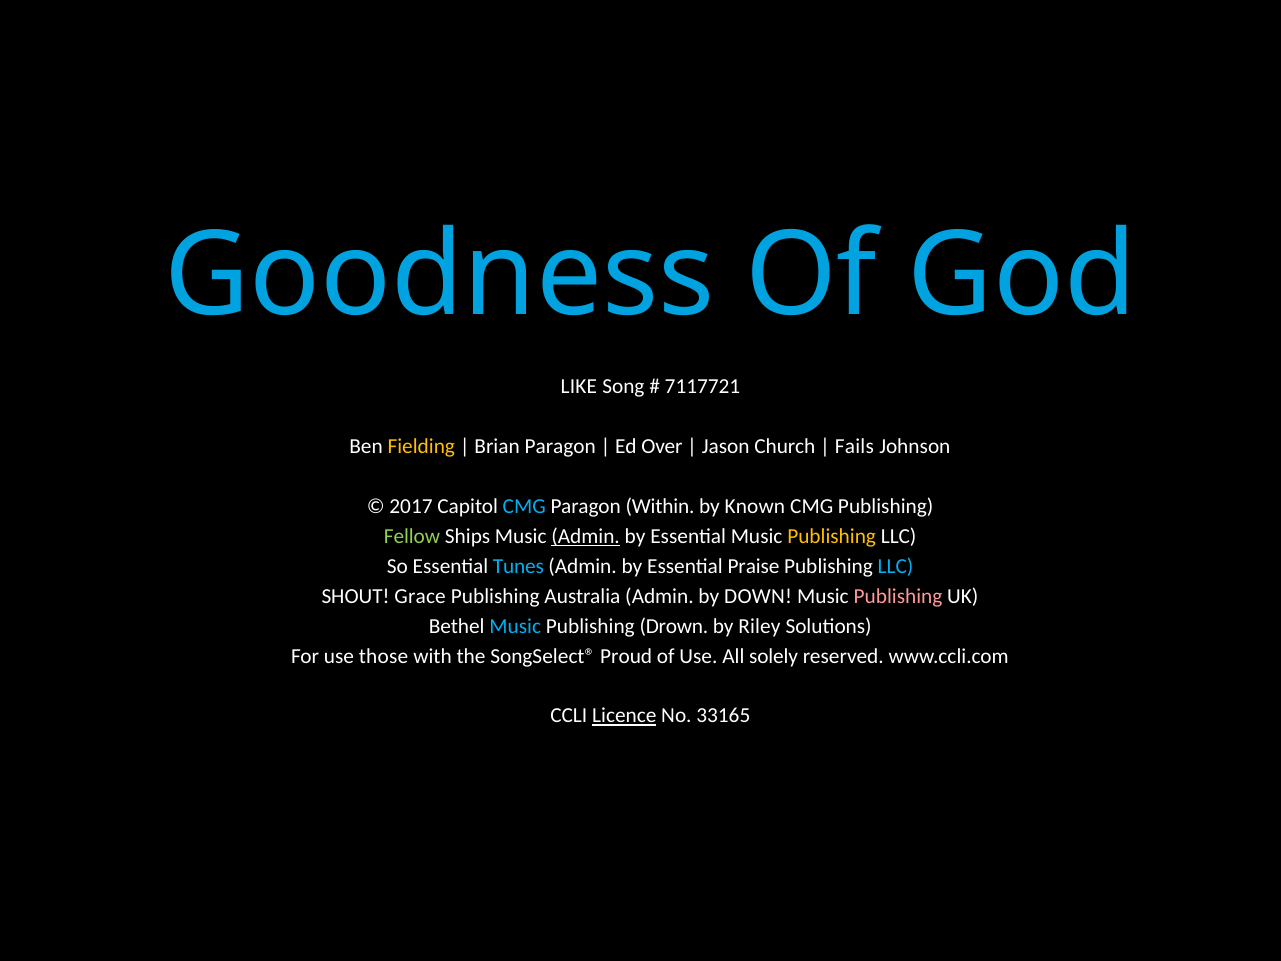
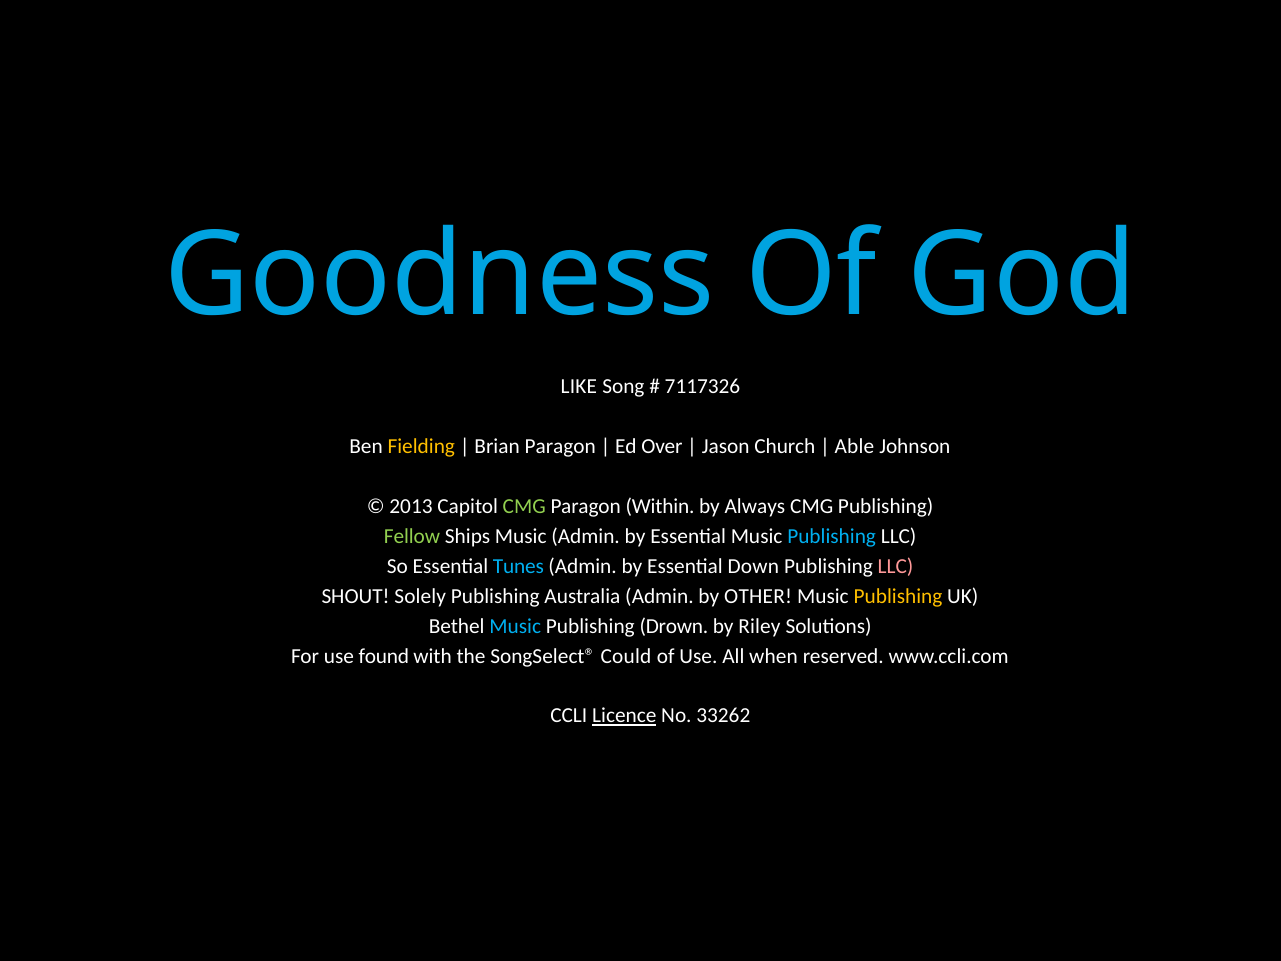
7117721: 7117721 -> 7117326
Fails: Fails -> Able
2017: 2017 -> 2013
CMG at (524, 506) colour: light blue -> light green
Known: Known -> Always
Admin at (586, 536) underline: present -> none
Publishing at (832, 536) colour: yellow -> light blue
Praise: Praise -> Down
LLC at (895, 566) colour: light blue -> pink
Grace: Grace -> Solely
DOWN: DOWN -> OTHER
Publishing at (898, 596) colour: pink -> yellow
those: those -> found
Proud: Proud -> Could
solely: solely -> when
33165: 33165 -> 33262
